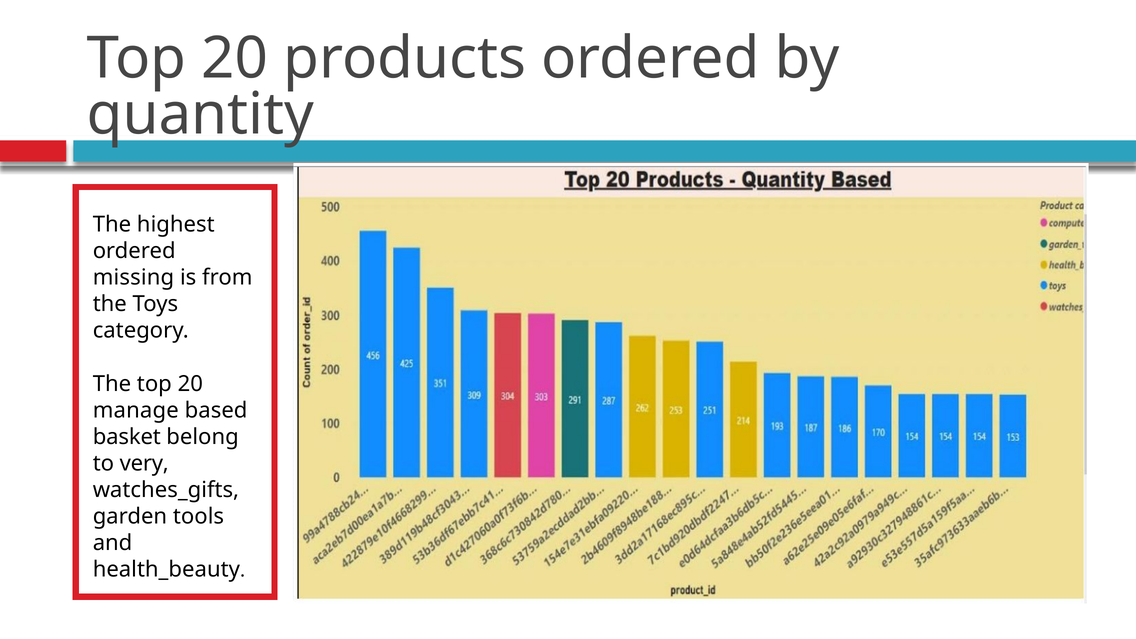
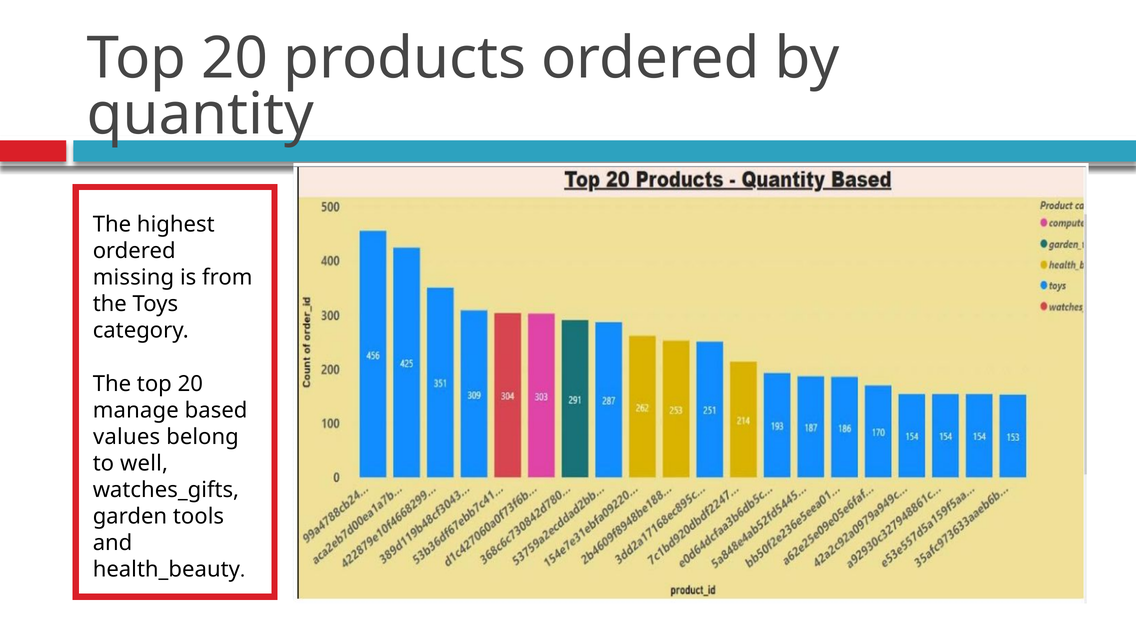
basket: basket -> values
very: very -> well
